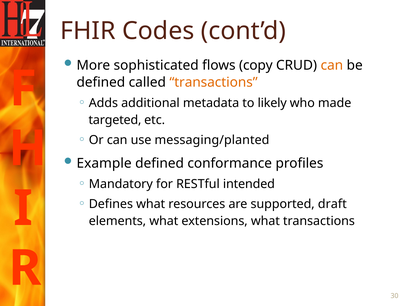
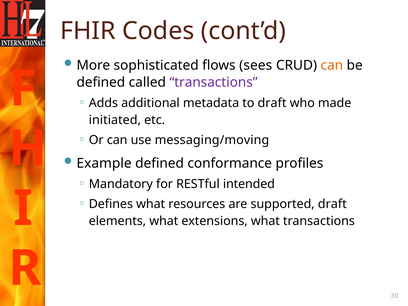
copy: copy -> sees
transactions at (214, 82) colour: orange -> purple
to likely: likely -> draft
targeted: targeted -> initiated
messaging/planted: messaging/planted -> messaging/moving
